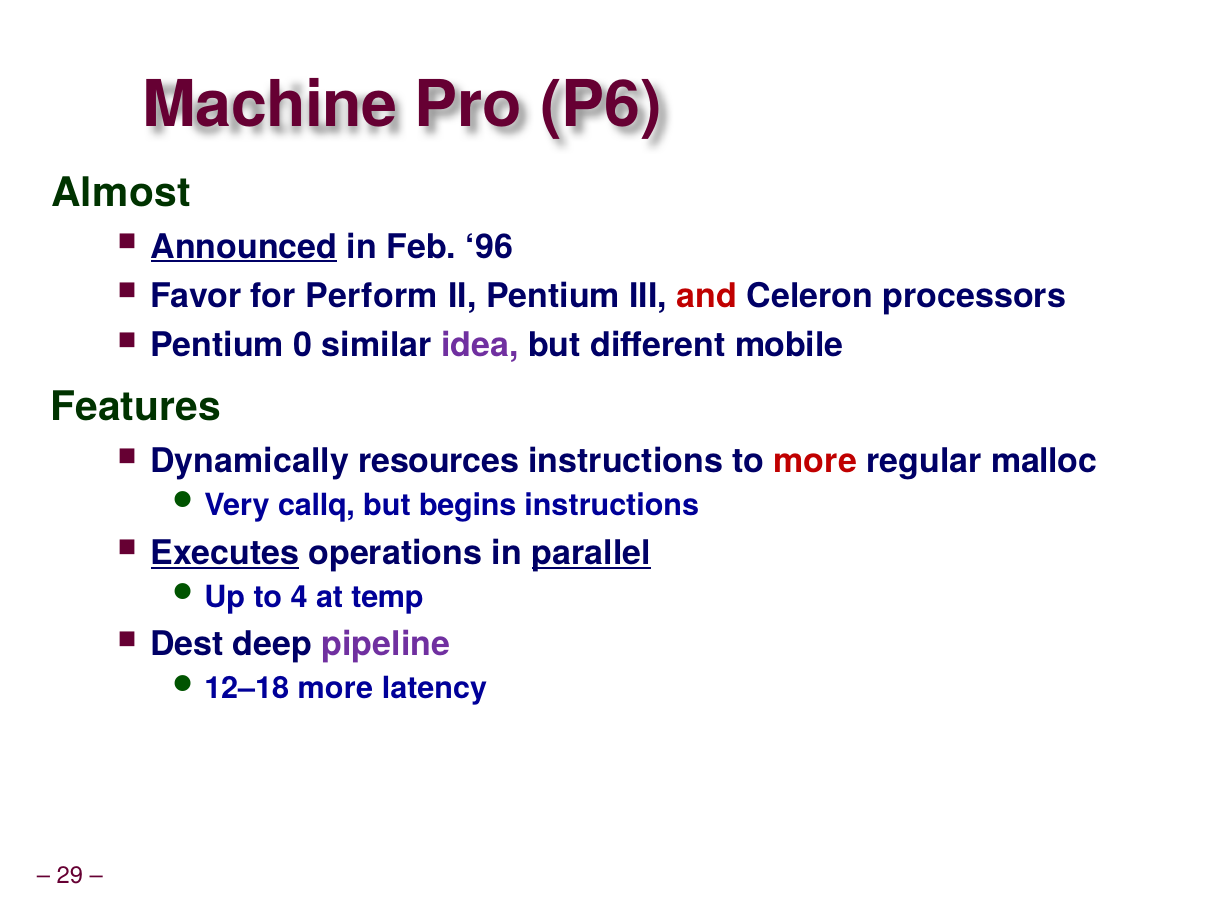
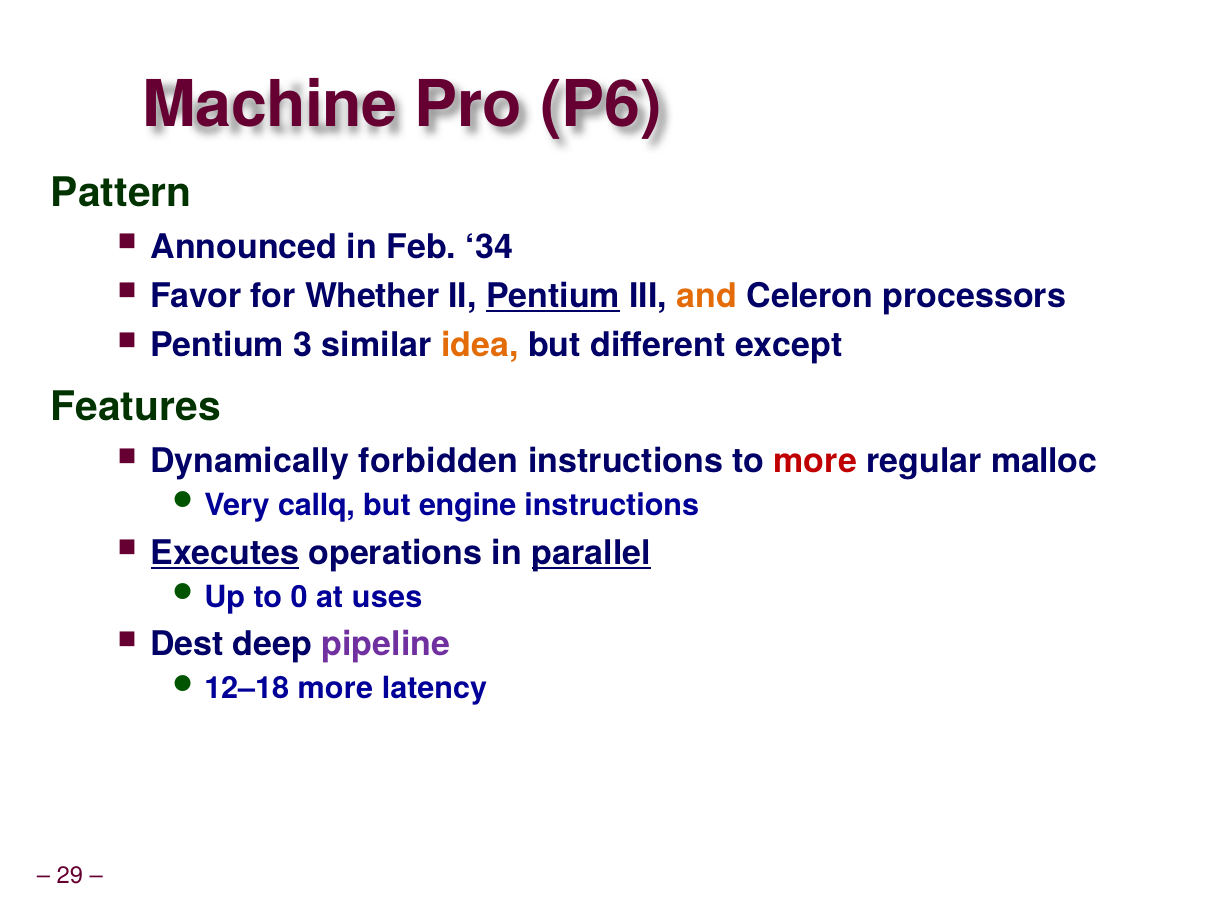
Almost: Almost -> Pattern
Announced underline: present -> none
96: 96 -> 34
Perform: Perform -> Whether
Pentium at (553, 296) underline: none -> present
and colour: red -> orange
0: 0 -> 3
idea colour: purple -> orange
mobile: mobile -> except
resources: resources -> forbidden
begins: begins -> engine
4: 4 -> 0
temp: temp -> uses
